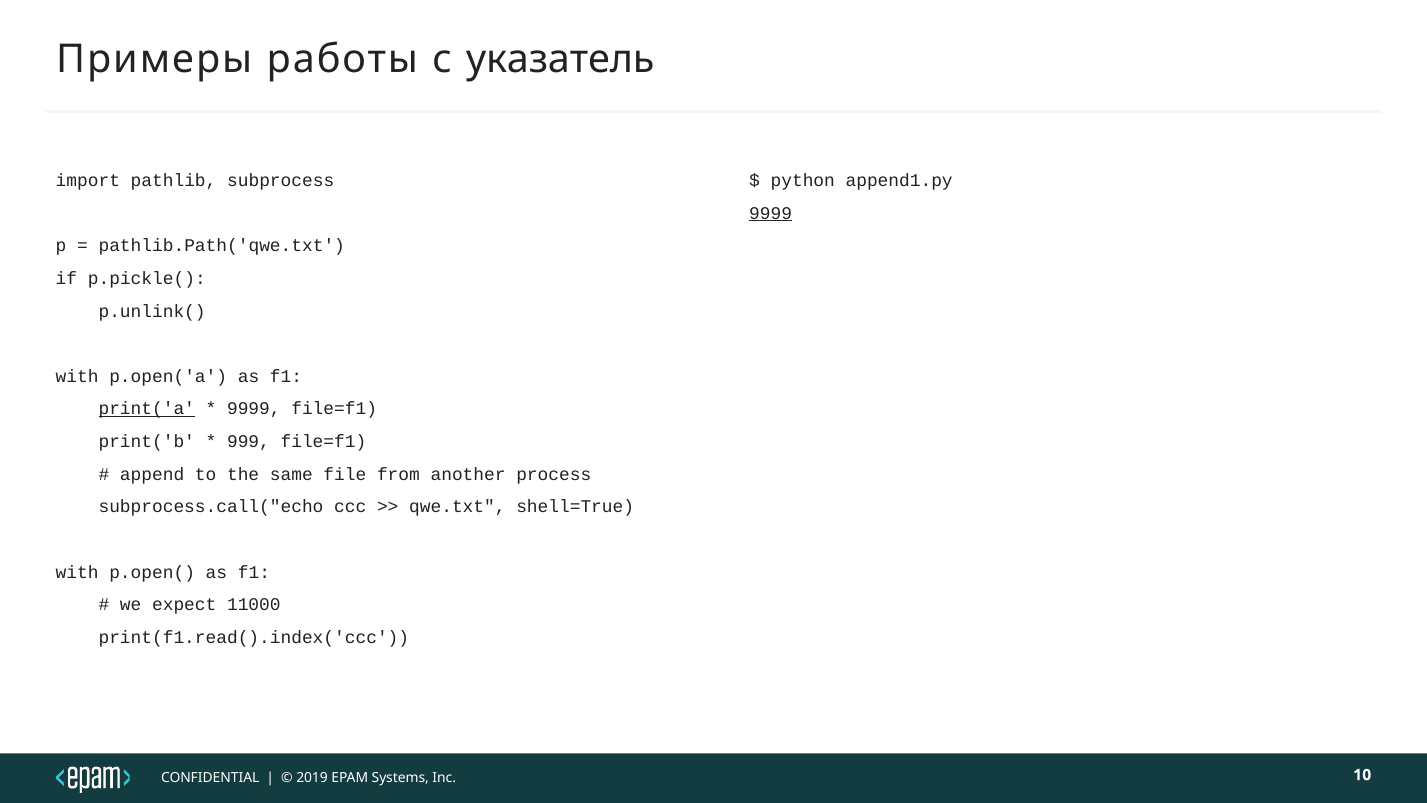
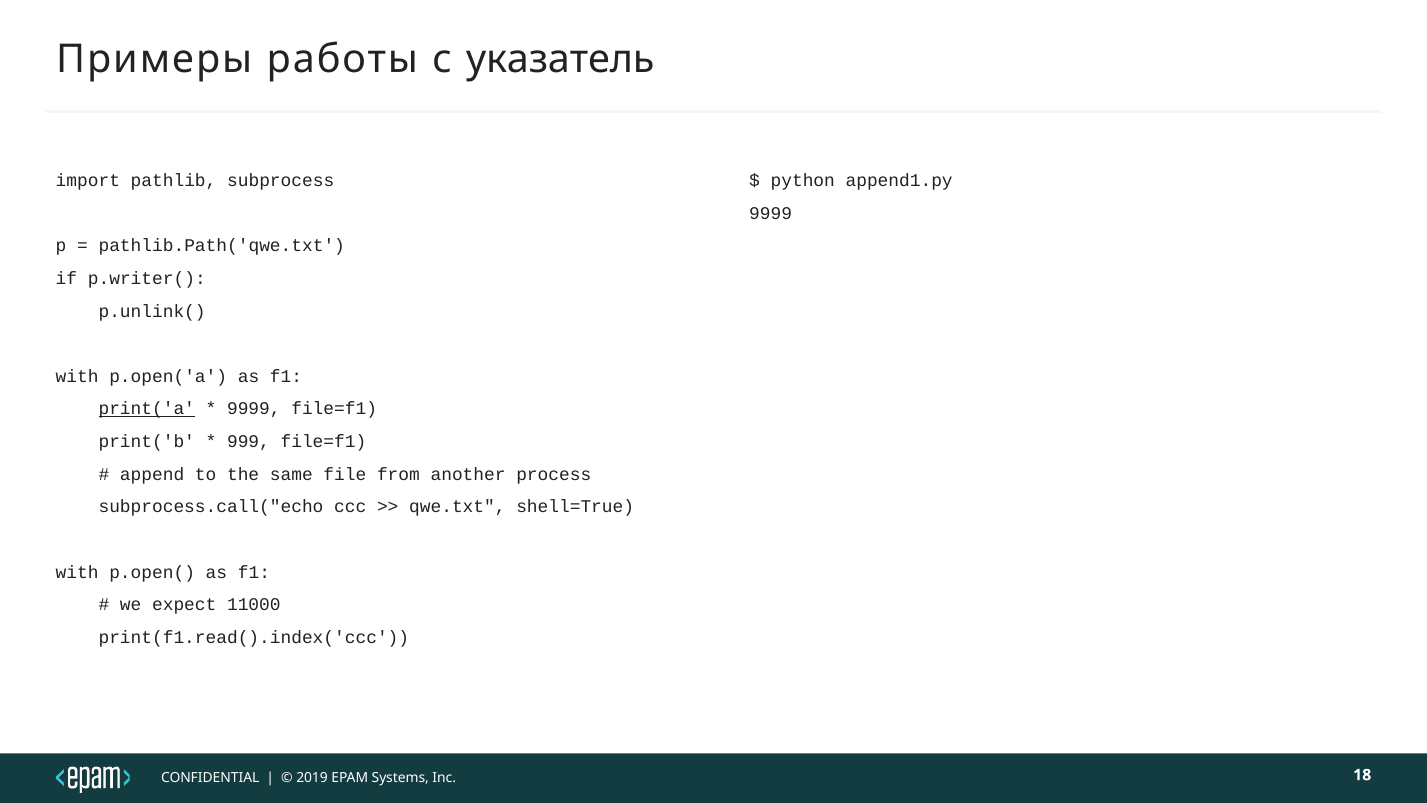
9999 at (771, 213) underline: present -> none
p.pickle(: p.pickle( -> p.writer(
10: 10 -> 18
